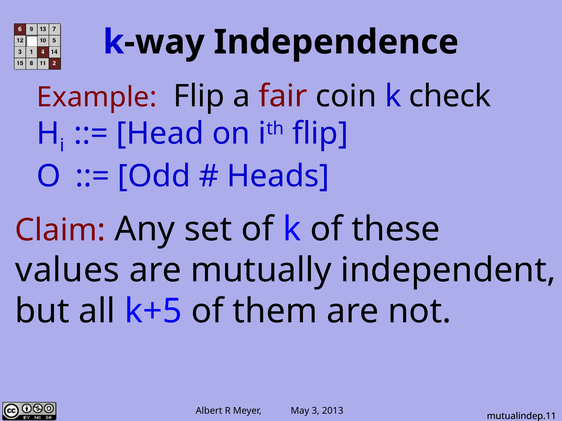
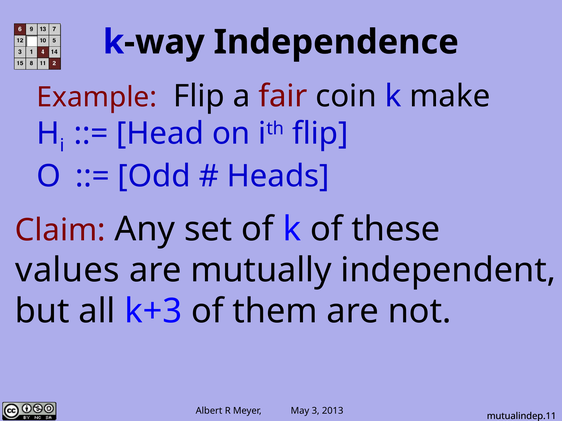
check: check -> make
k+5: k+5 -> k+3
